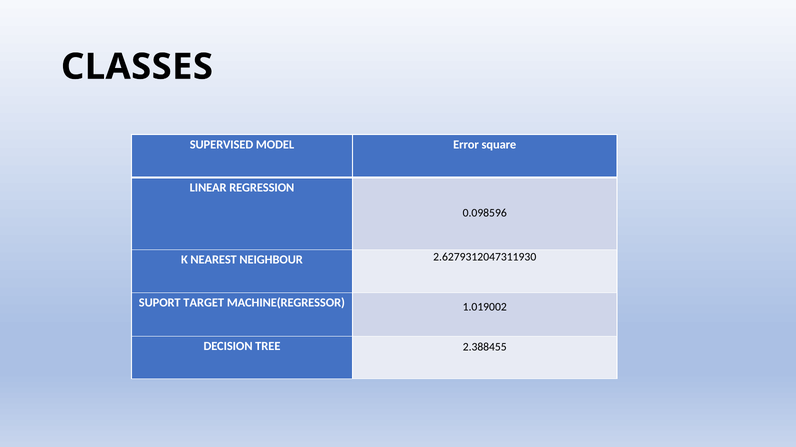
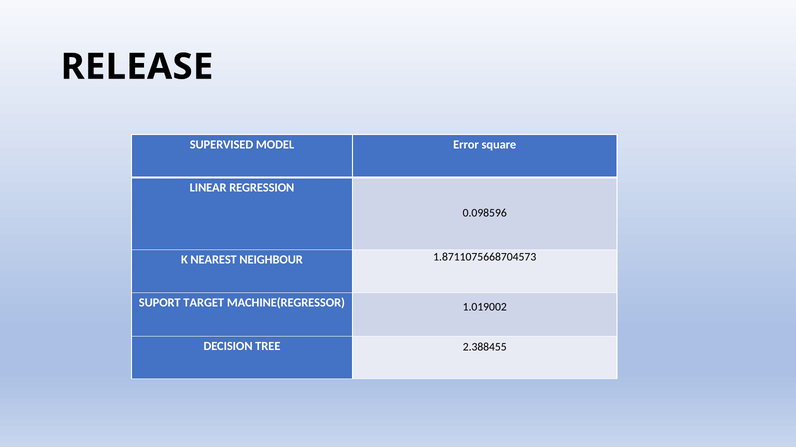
CLASSES: CLASSES -> RELEASE
2.6279312047311930: 2.6279312047311930 -> 1.8711075668704573
